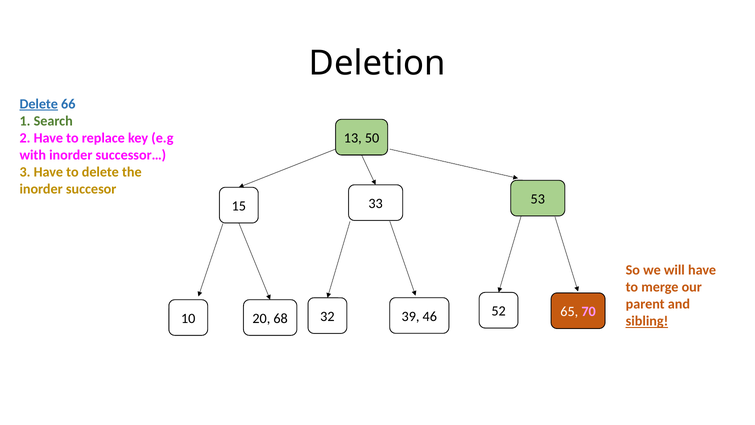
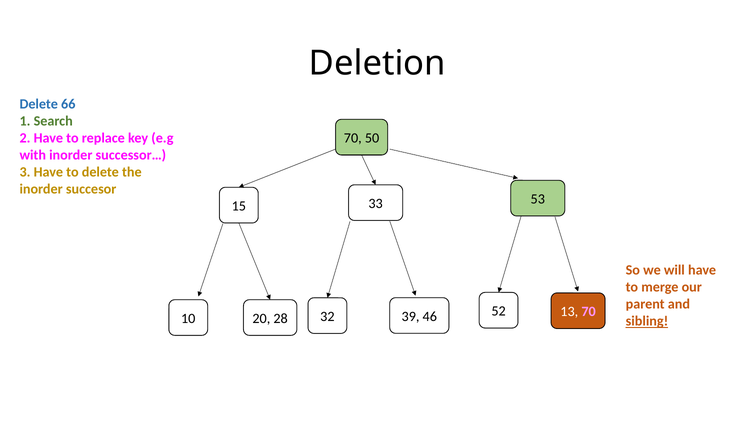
Delete at (39, 104) underline: present -> none
13 at (353, 138): 13 -> 70
65: 65 -> 13
68: 68 -> 28
